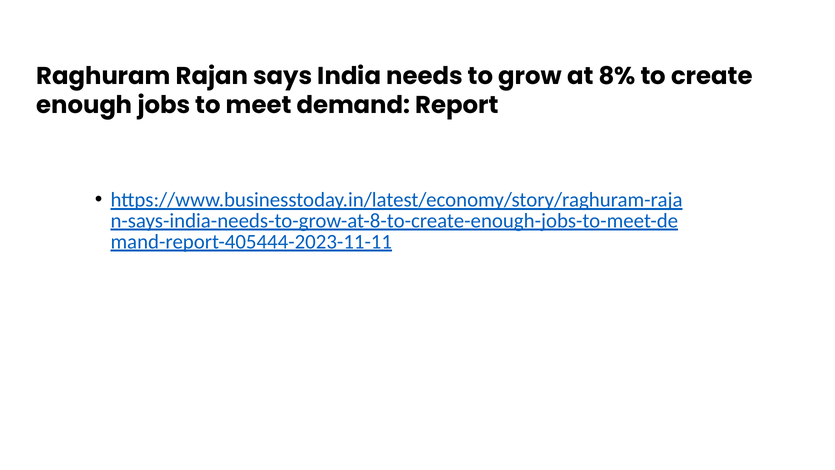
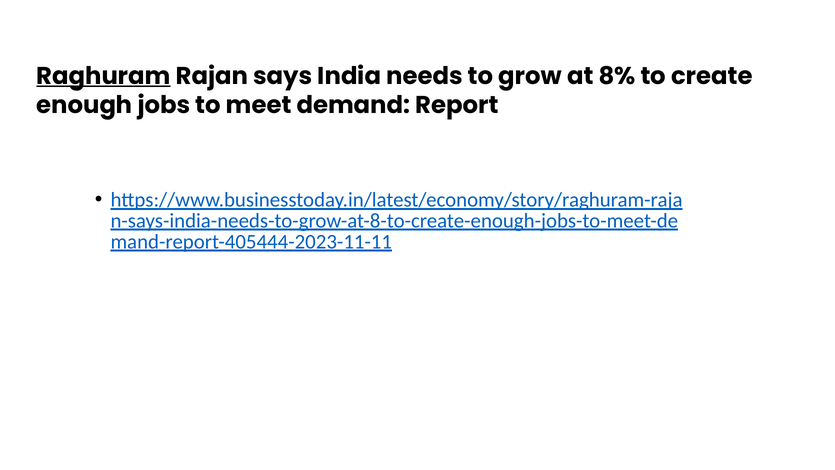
Raghuram underline: none -> present
